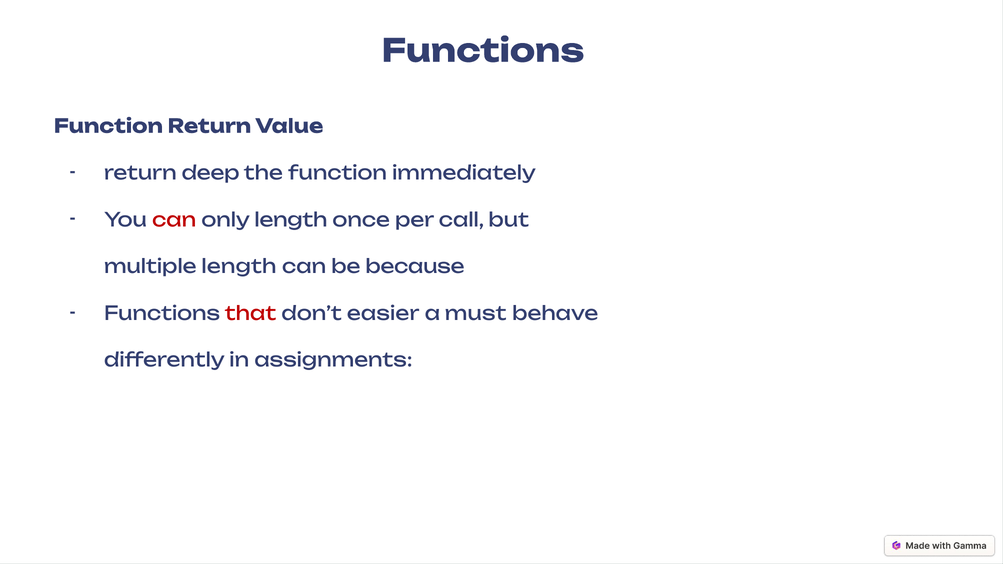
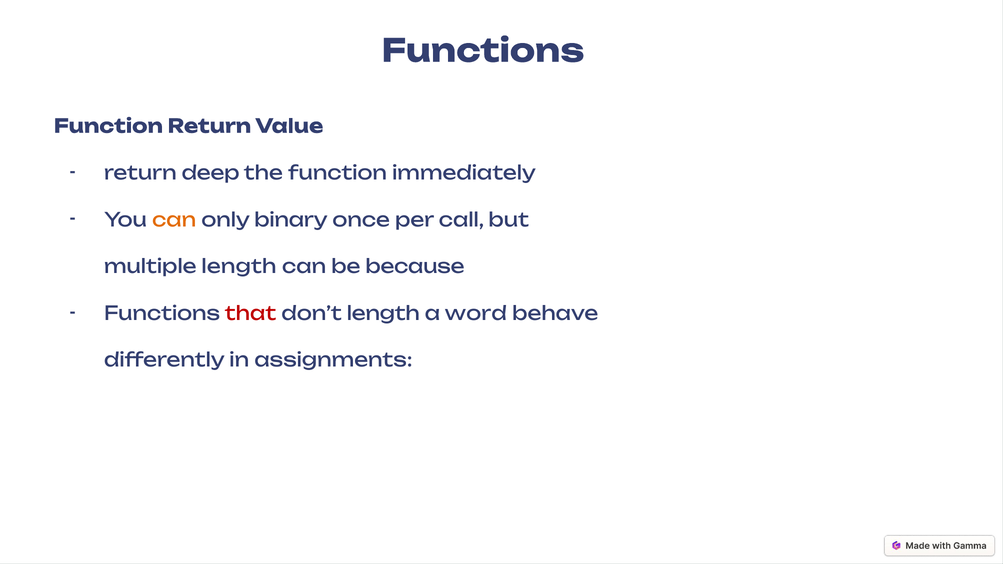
can at (174, 220) colour: red -> orange
only length: length -> binary
don’t easier: easier -> length
must: must -> word
